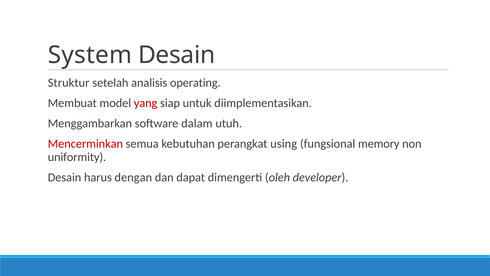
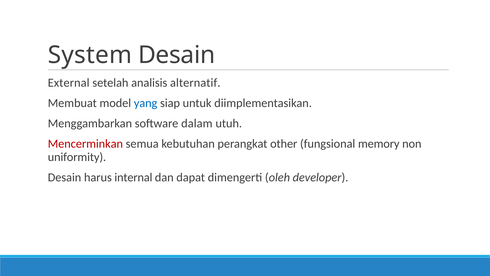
Struktur: Struktur -> External
operating: operating -> alternatif
yang colour: red -> blue
using: using -> other
dengan: dengan -> internal
